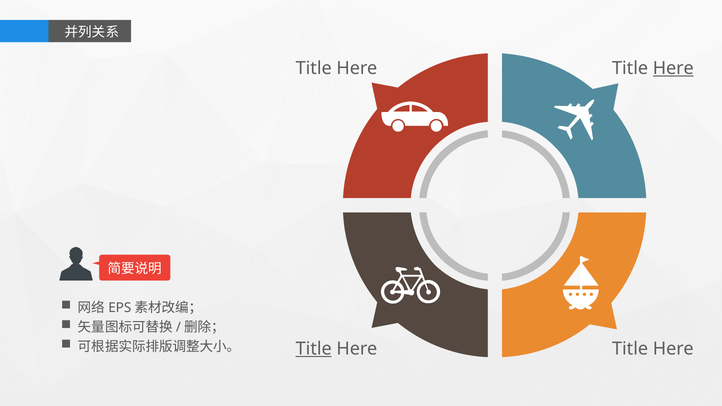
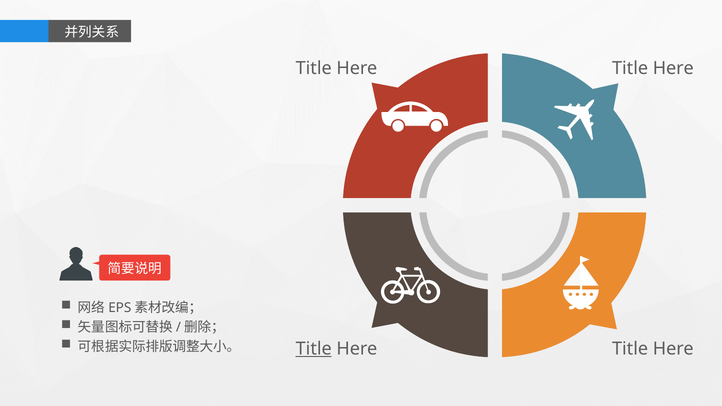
Here at (673, 68) underline: present -> none
